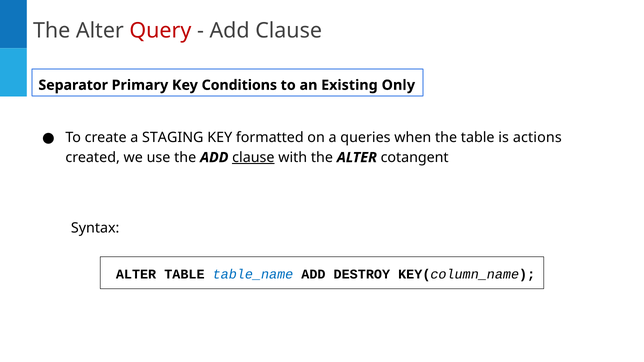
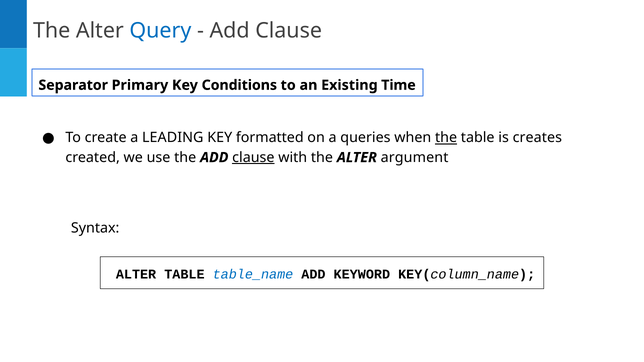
Query colour: red -> blue
Only: Only -> Time
STAGING: STAGING -> LEADING
the at (446, 138) underline: none -> present
actions: actions -> creates
cotangent: cotangent -> argument
DESTROY: DESTROY -> KEYWORD
